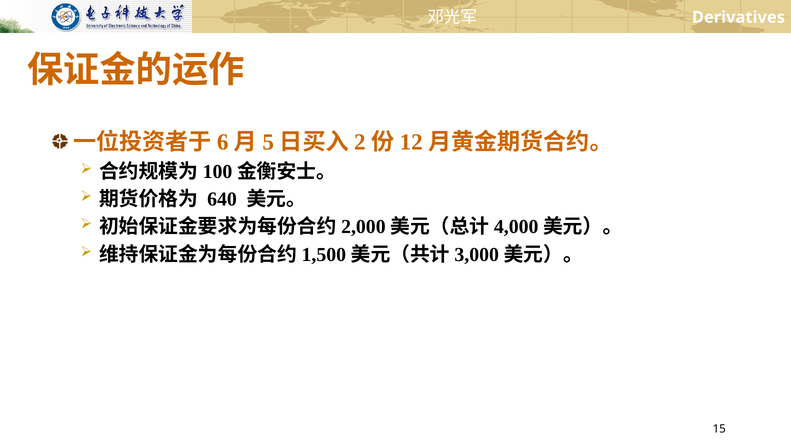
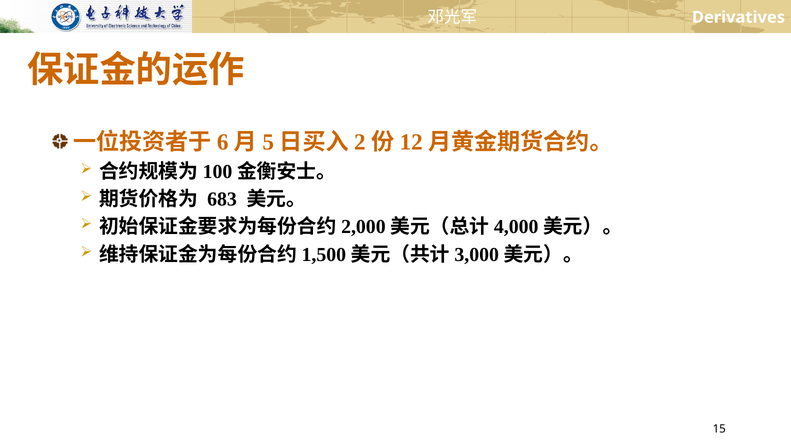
640: 640 -> 683
